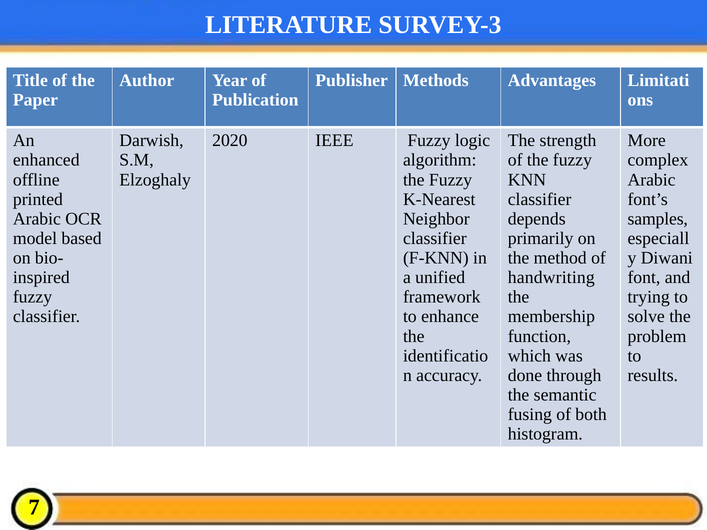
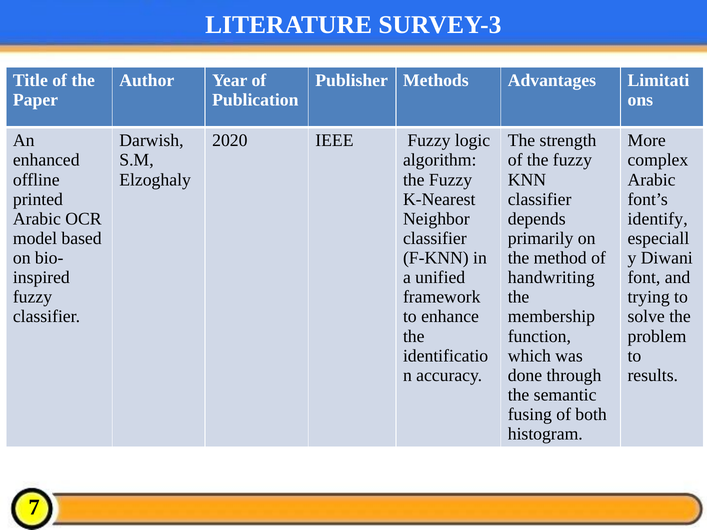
samples: samples -> identify
